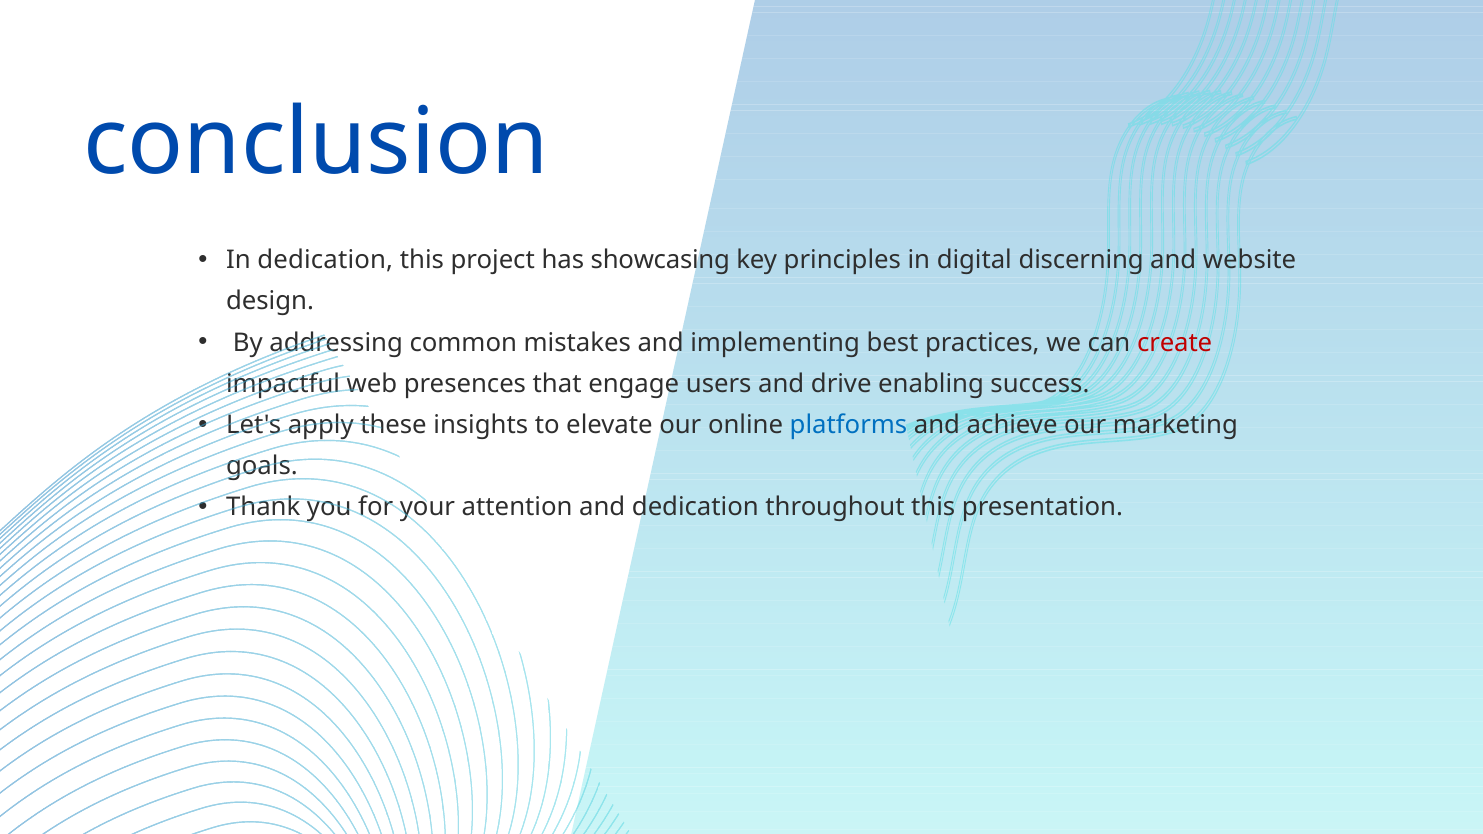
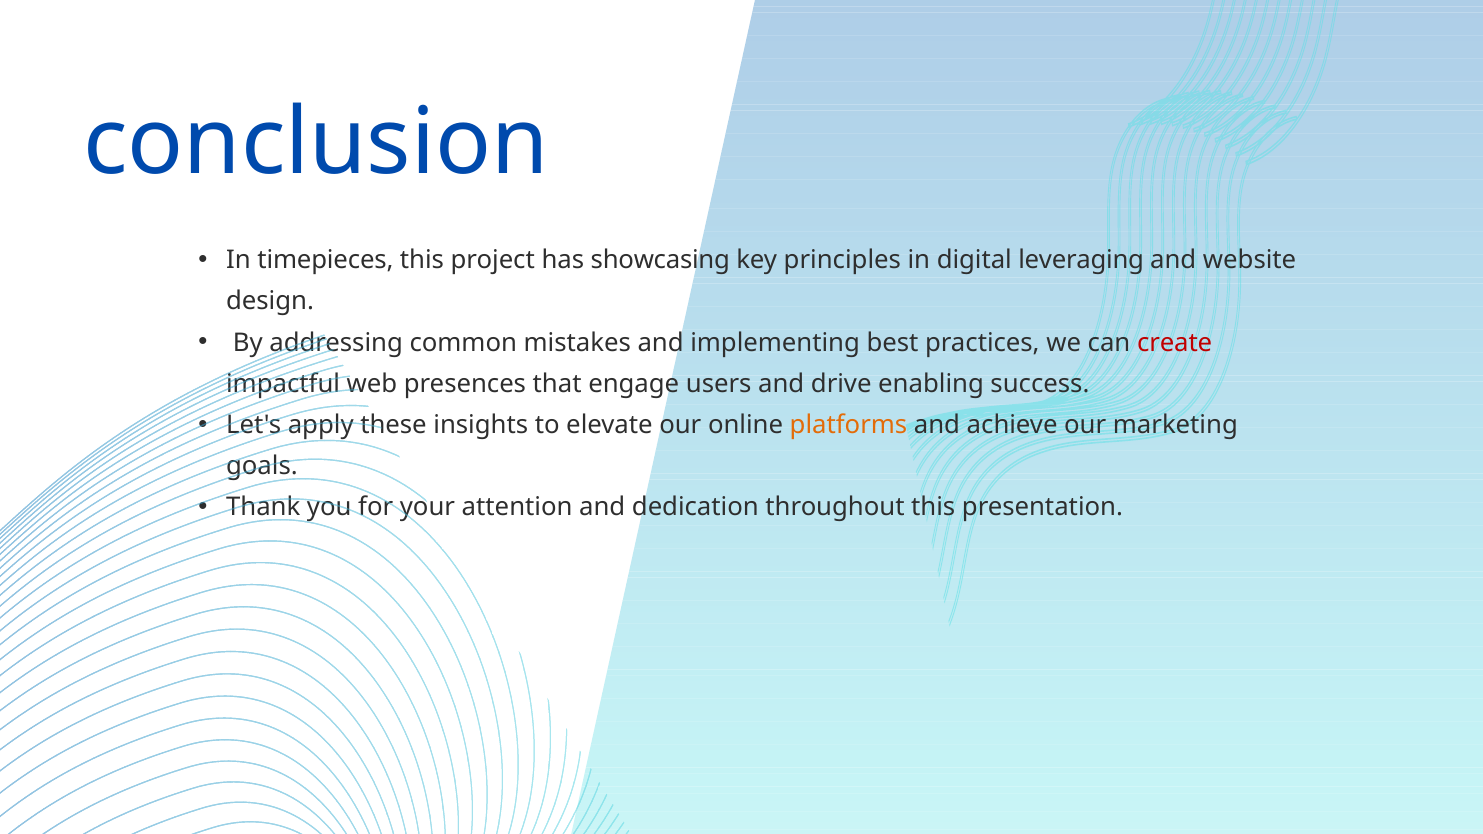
In dedication: dedication -> timepieces
discerning: discerning -> leveraging
platforms colour: blue -> orange
